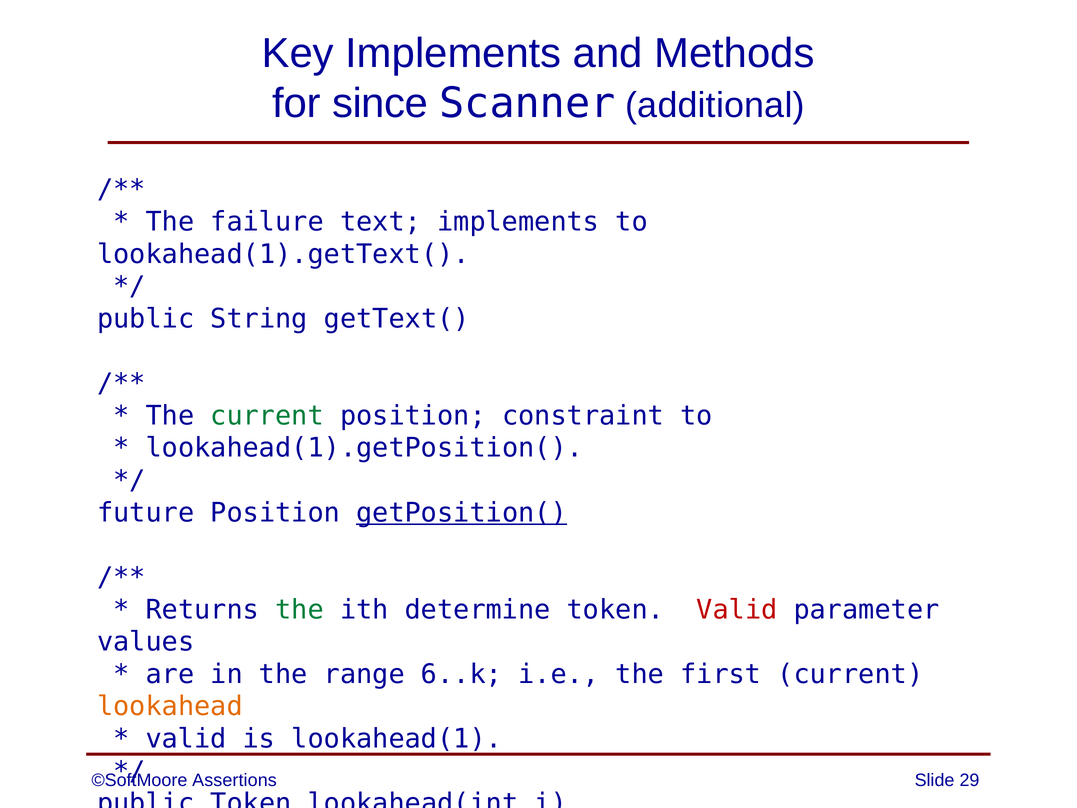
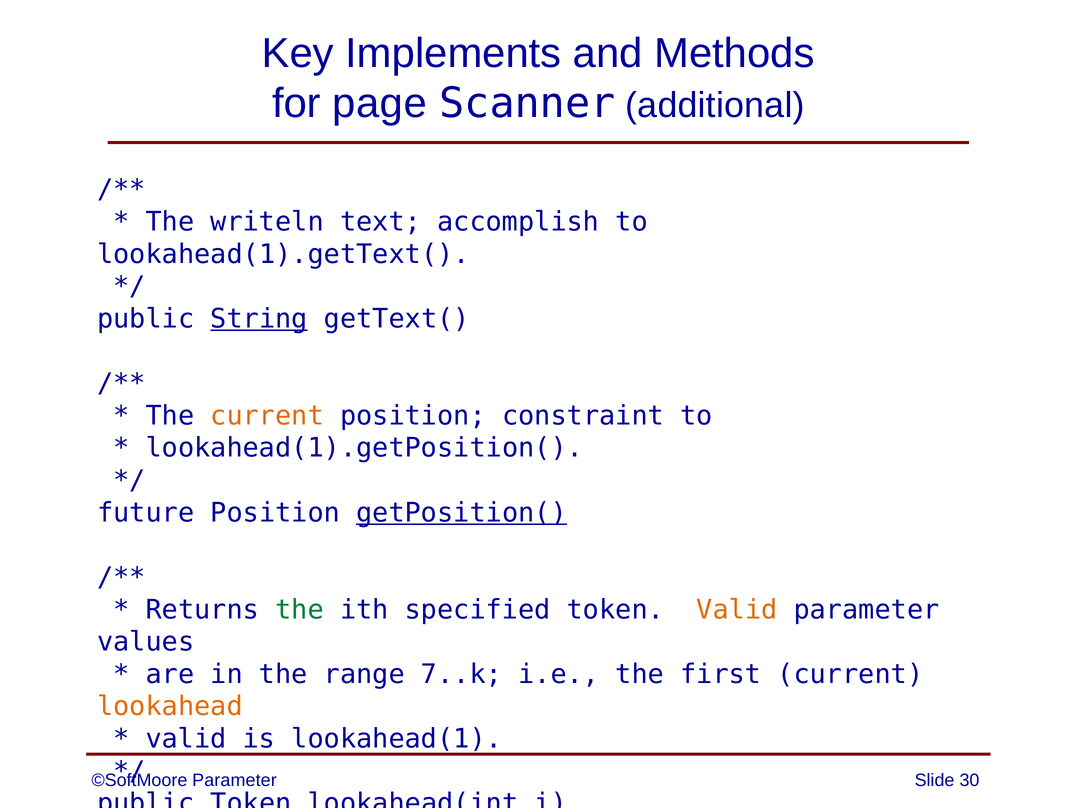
since: since -> page
failure: failure -> writeln
text implements: implements -> accomplish
String underline: none -> present
current at (267, 416) colour: green -> orange
determine: determine -> specified
Valid at (737, 609) colour: red -> orange
6..k: 6..k -> 7..k
Assertions at (235, 780): Assertions -> Parameter
29: 29 -> 30
